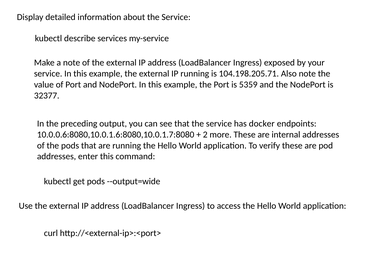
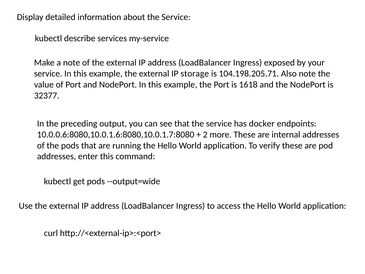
IP running: running -> storage
5359: 5359 -> 1618
